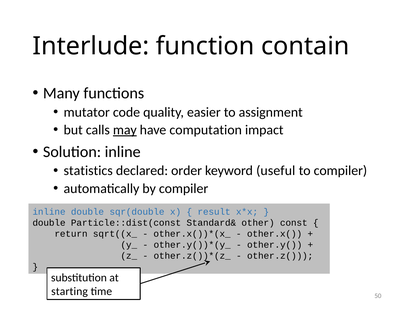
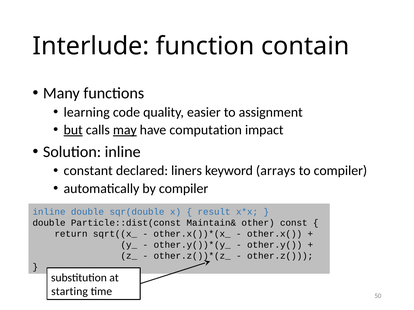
mutator: mutator -> learning
but underline: none -> present
statistics: statistics -> constant
order: order -> liners
useful: useful -> arrays
Standard&: Standard& -> Maintain&
